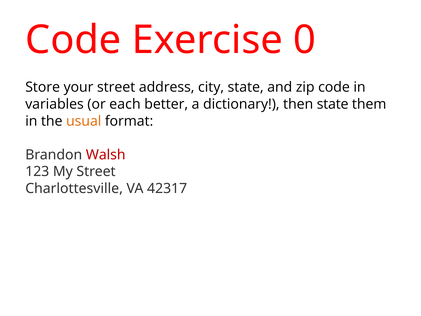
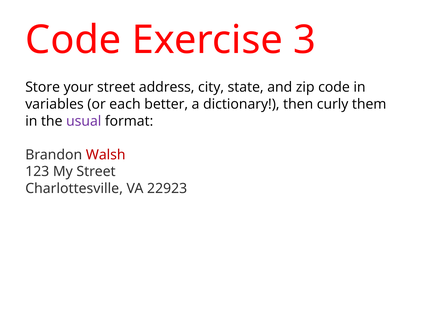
0: 0 -> 3
then state: state -> curly
usual colour: orange -> purple
42317: 42317 -> 22923
